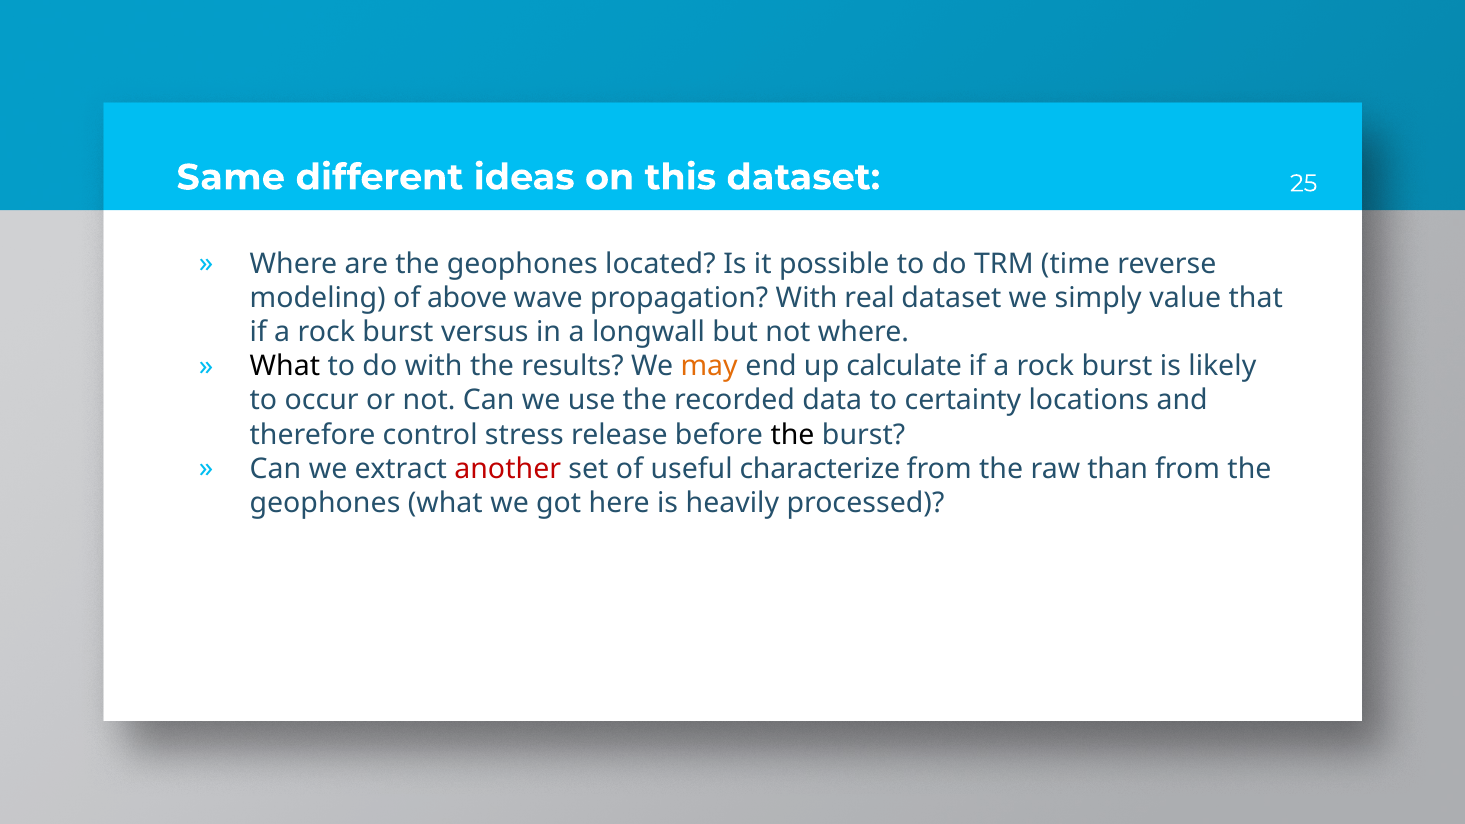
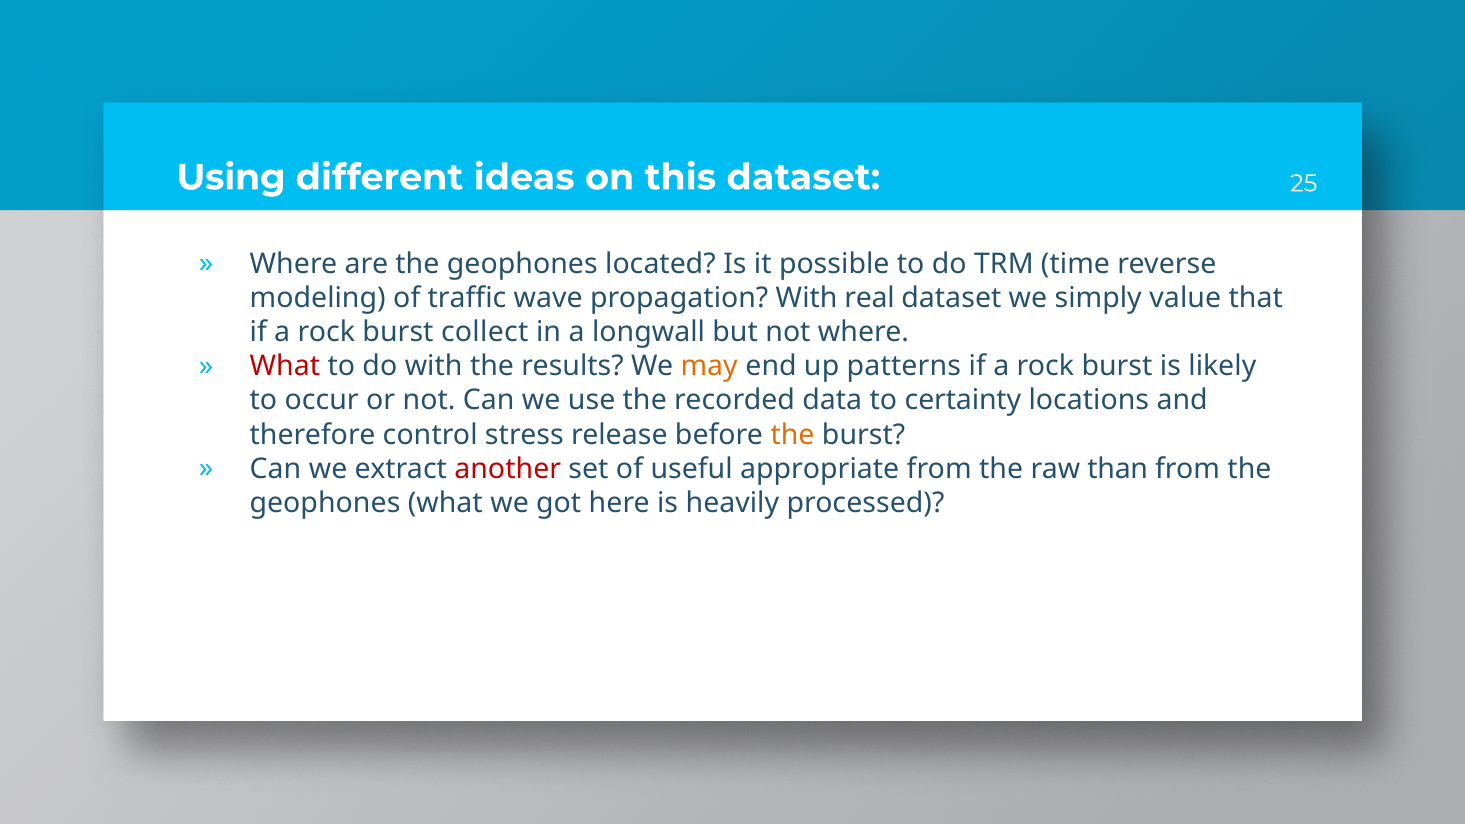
Same: Same -> Using
above: above -> traffic
versus: versus -> collect
What at (285, 366) colour: black -> red
calculate: calculate -> patterns
the at (792, 435) colour: black -> orange
characterize: characterize -> appropriate
